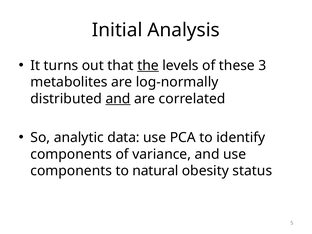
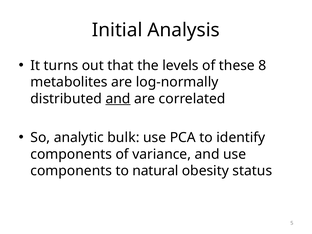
the underline: present -> none
3: 3 -> 8
data: data -> bulk
